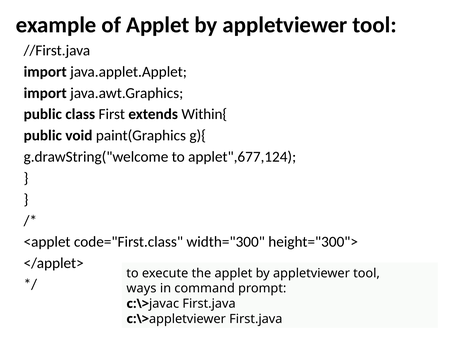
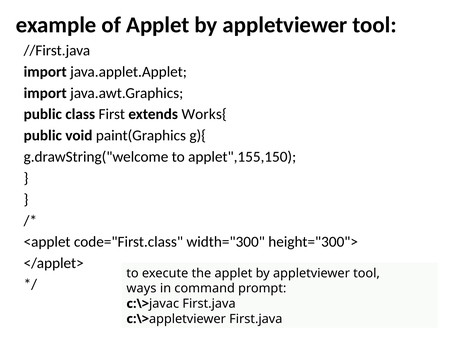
Within{: Within{ -> Works{
applet",677,124: applet",677,124 -> applet",155,150
